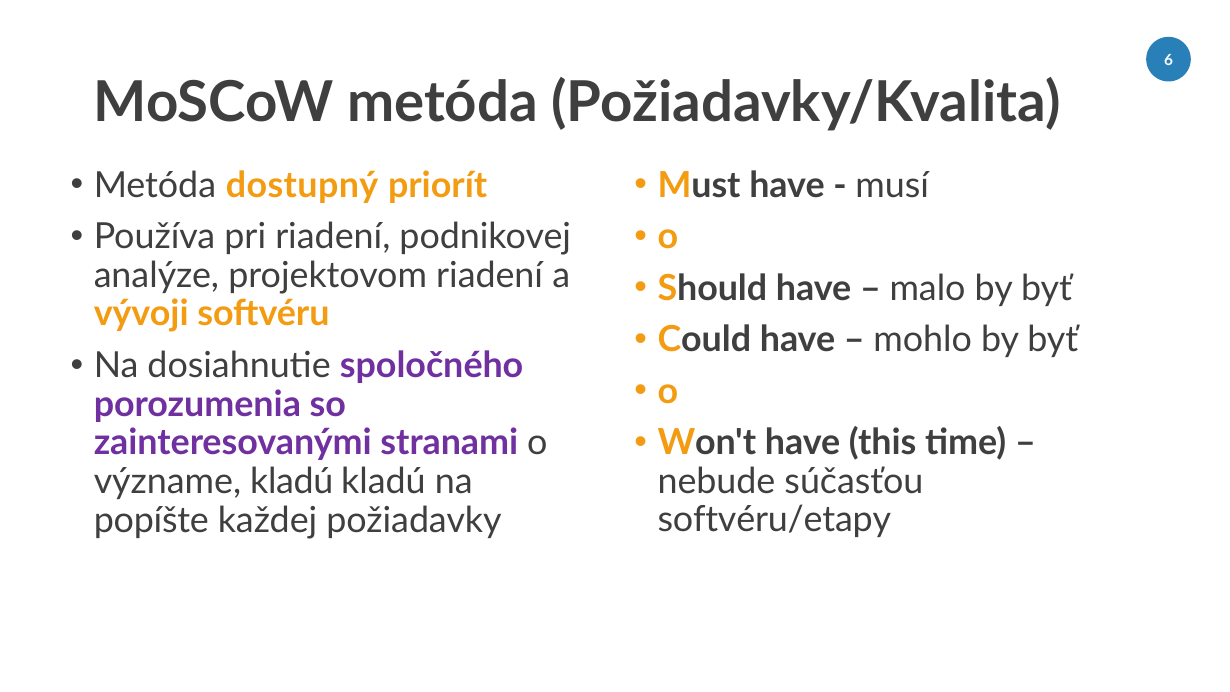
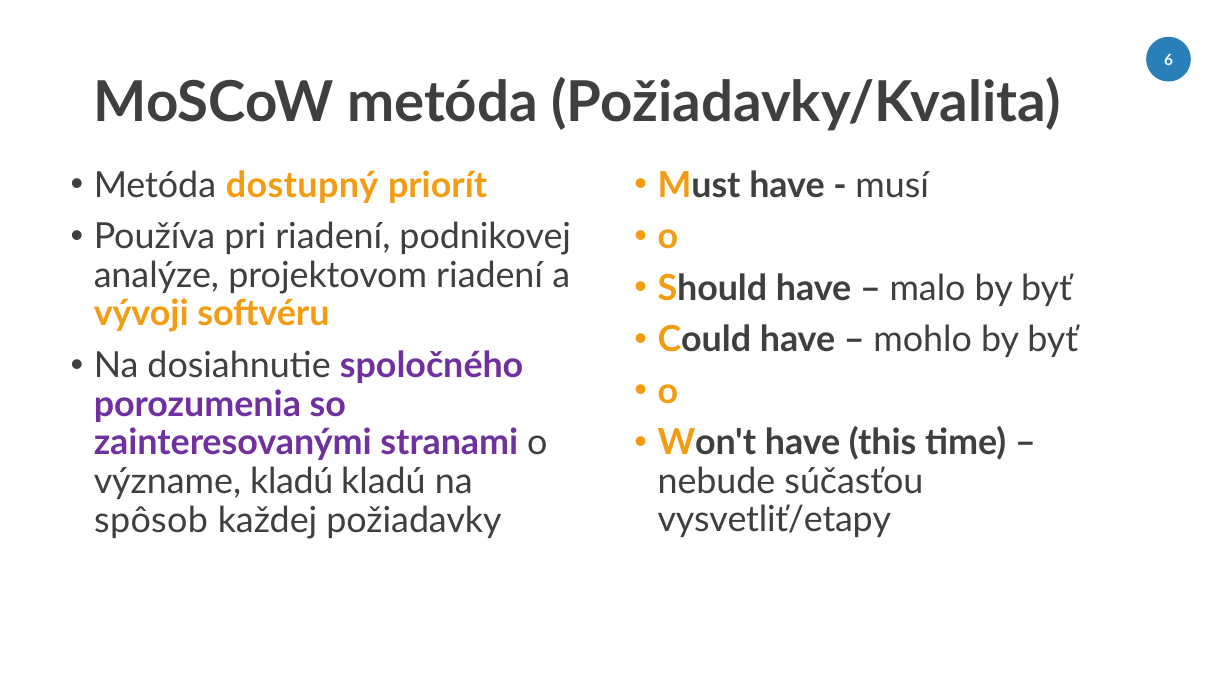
softvéru/etapy: softvéru/etapy -> vysvetliť/etapy
popíšte: popíšte -> spôsob
